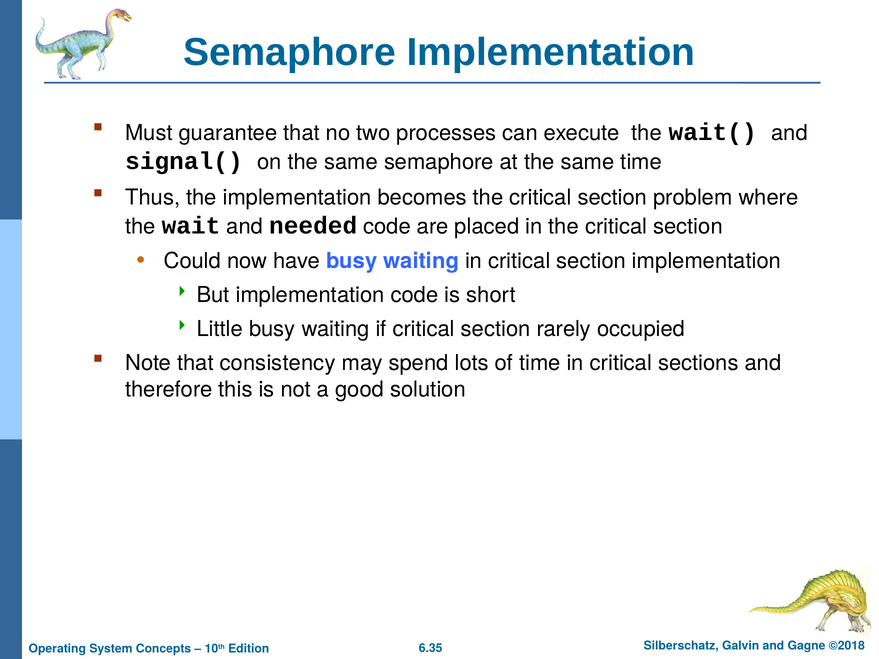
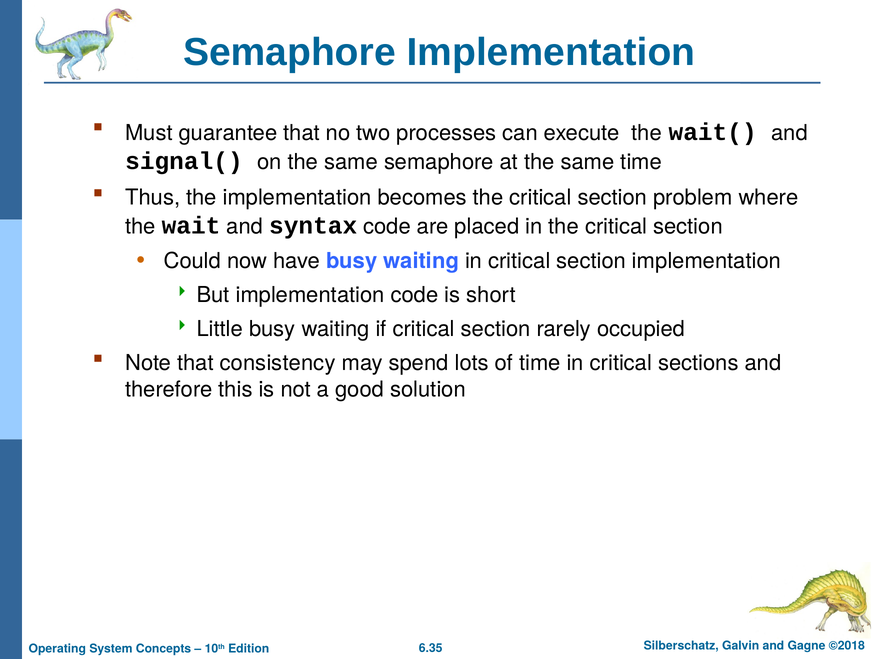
needed: needed -> syntax
